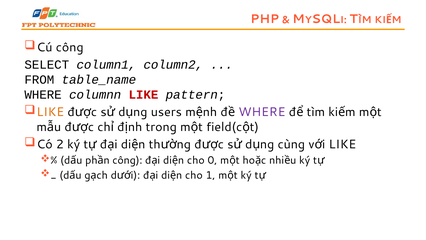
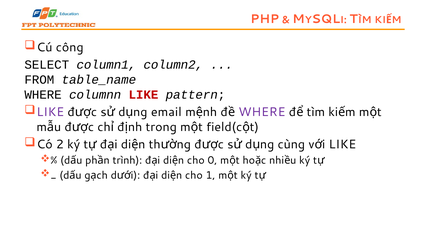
LIKE at (50, 112) colour: orange -> purple
users: users -> email
công at (127, 160): công -> trình
